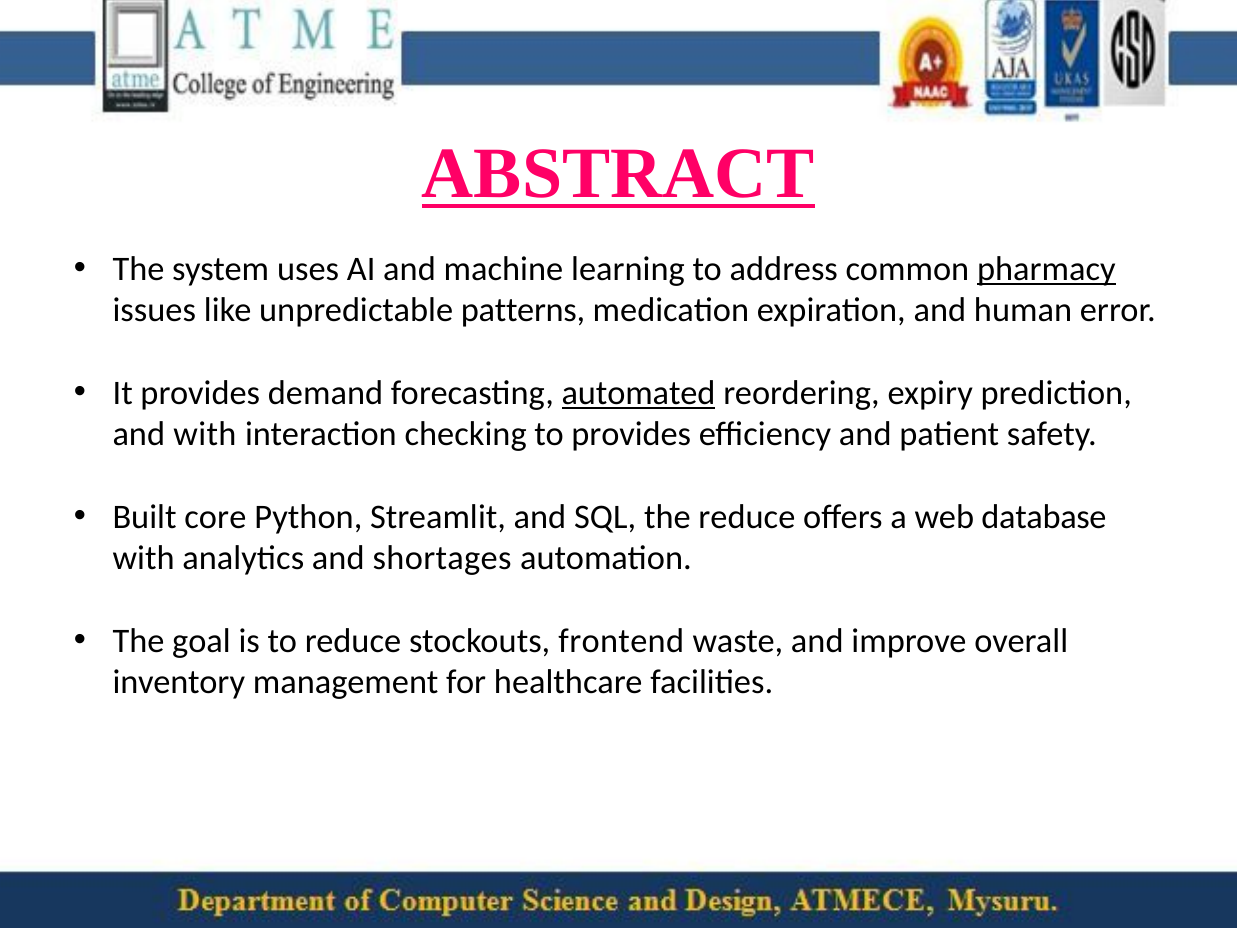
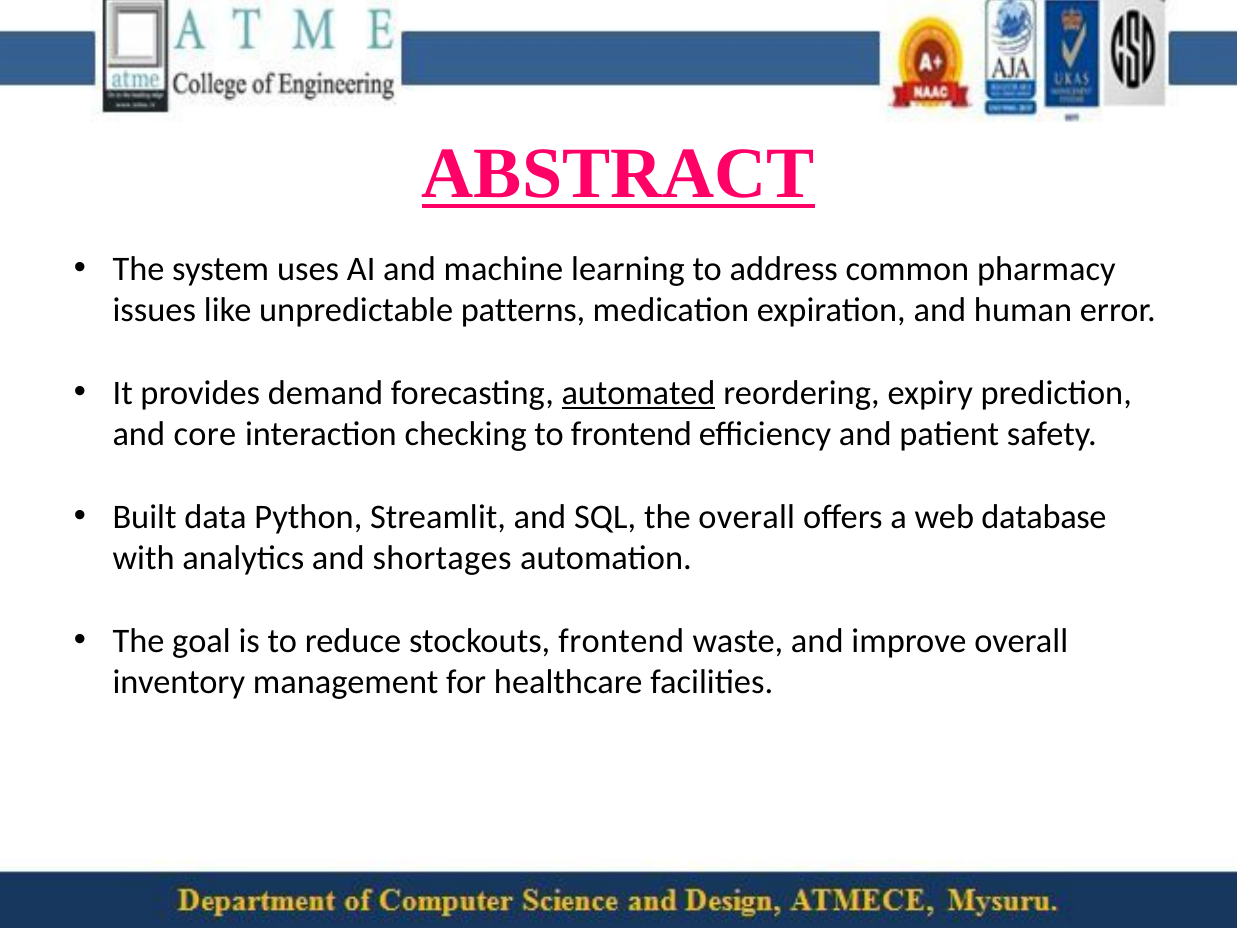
pharmacy underline: present -> none
and with: with -> core
to provides: provides -> frontend
core: core -> data
the reduce: reduce -> overall
